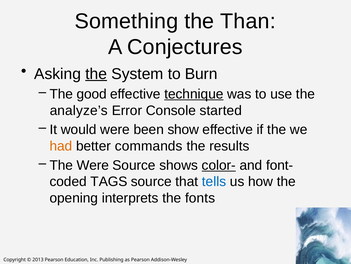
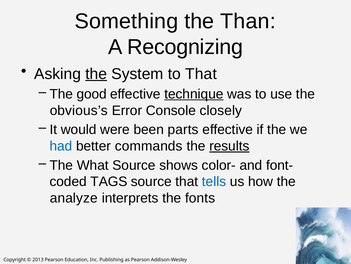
Conjectures: Conjectures -> Recognizing
to Burn: Burn -> That
analyze’s: analyze’s -> obvious’s
started: started -> closely
show: show -> parts
had colour: orange -> blue
results underline: none -> present
The Were: Were -> What
color- underline: present -> none
opening: opening -> analyze
